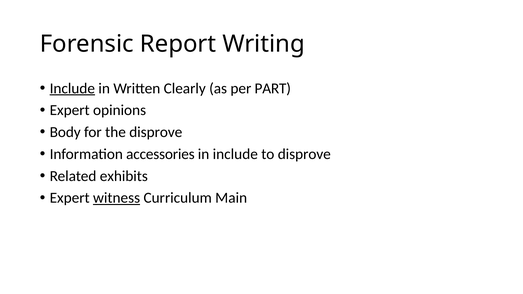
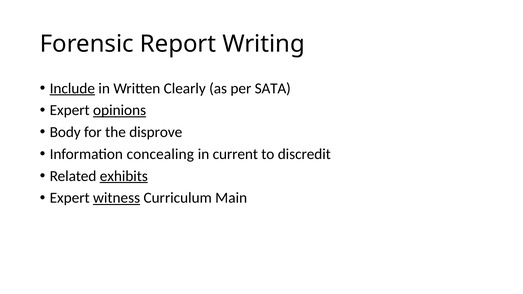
PART: PART -> SATA
opinions underline: none -> present
accessories: accessories -> concealing
in include: include -> current
to disprove: disprove -> discredit
exhibits underline: none -> present
